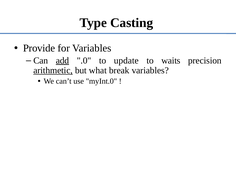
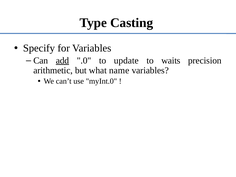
Provide: Provide -> Specify
arithmetic underline: present -> none
break: break -> name
